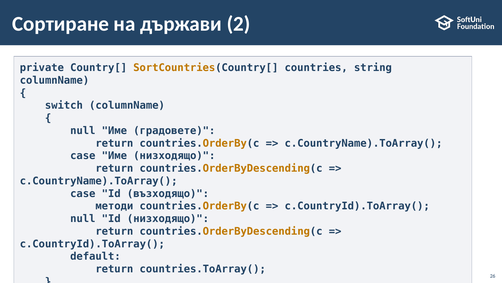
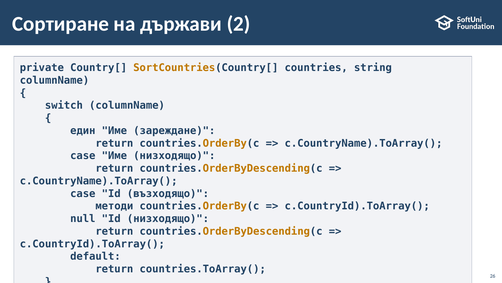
null at (83, 130): null -> един
градовете: градовете -> зареждане
